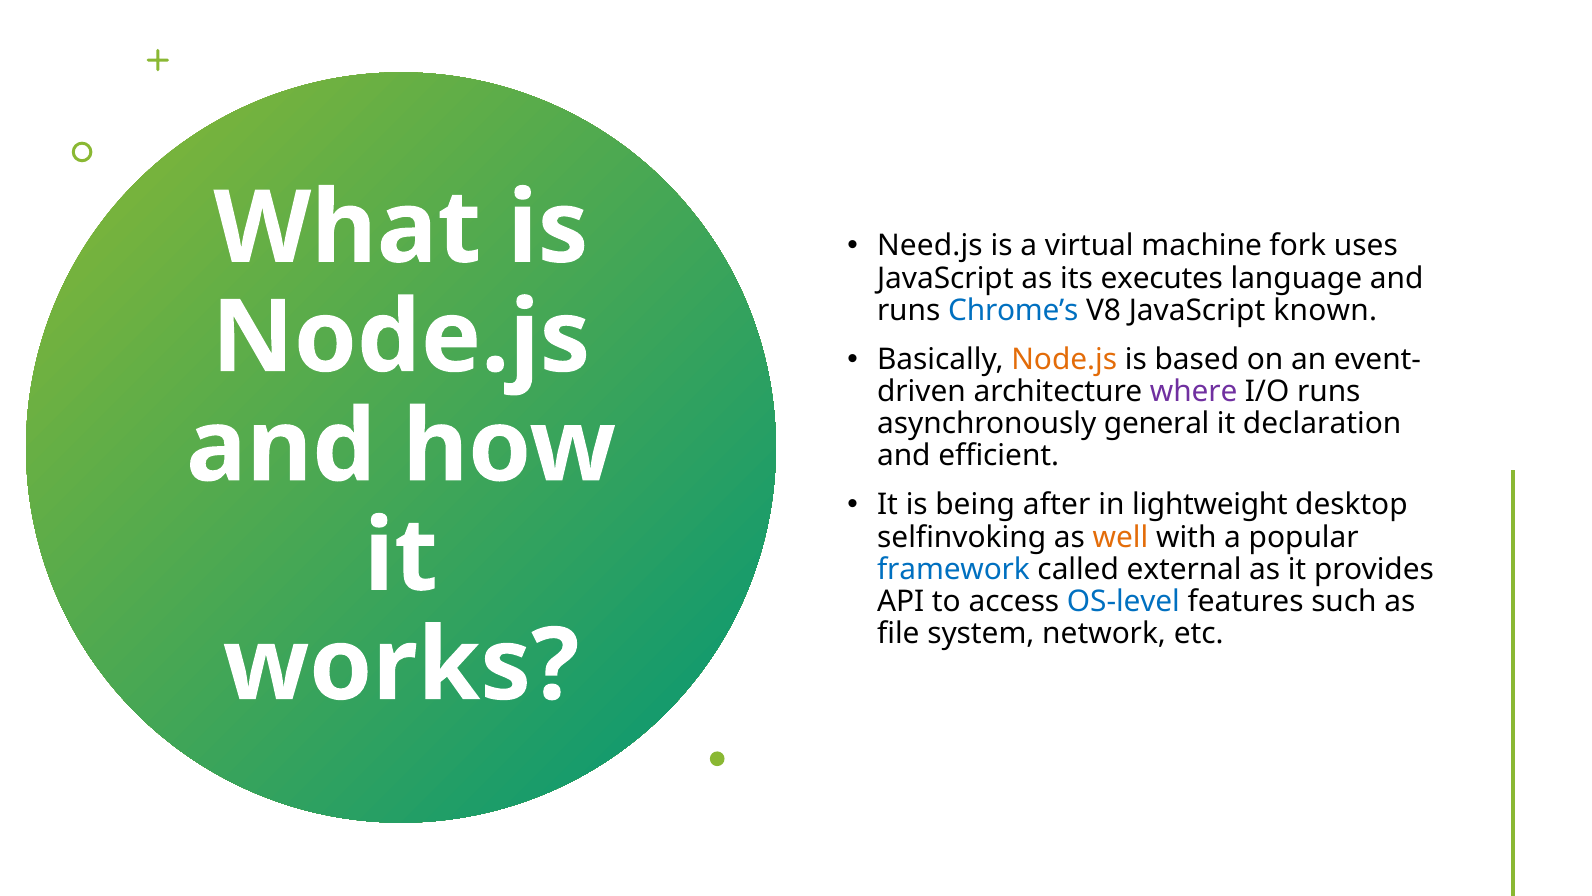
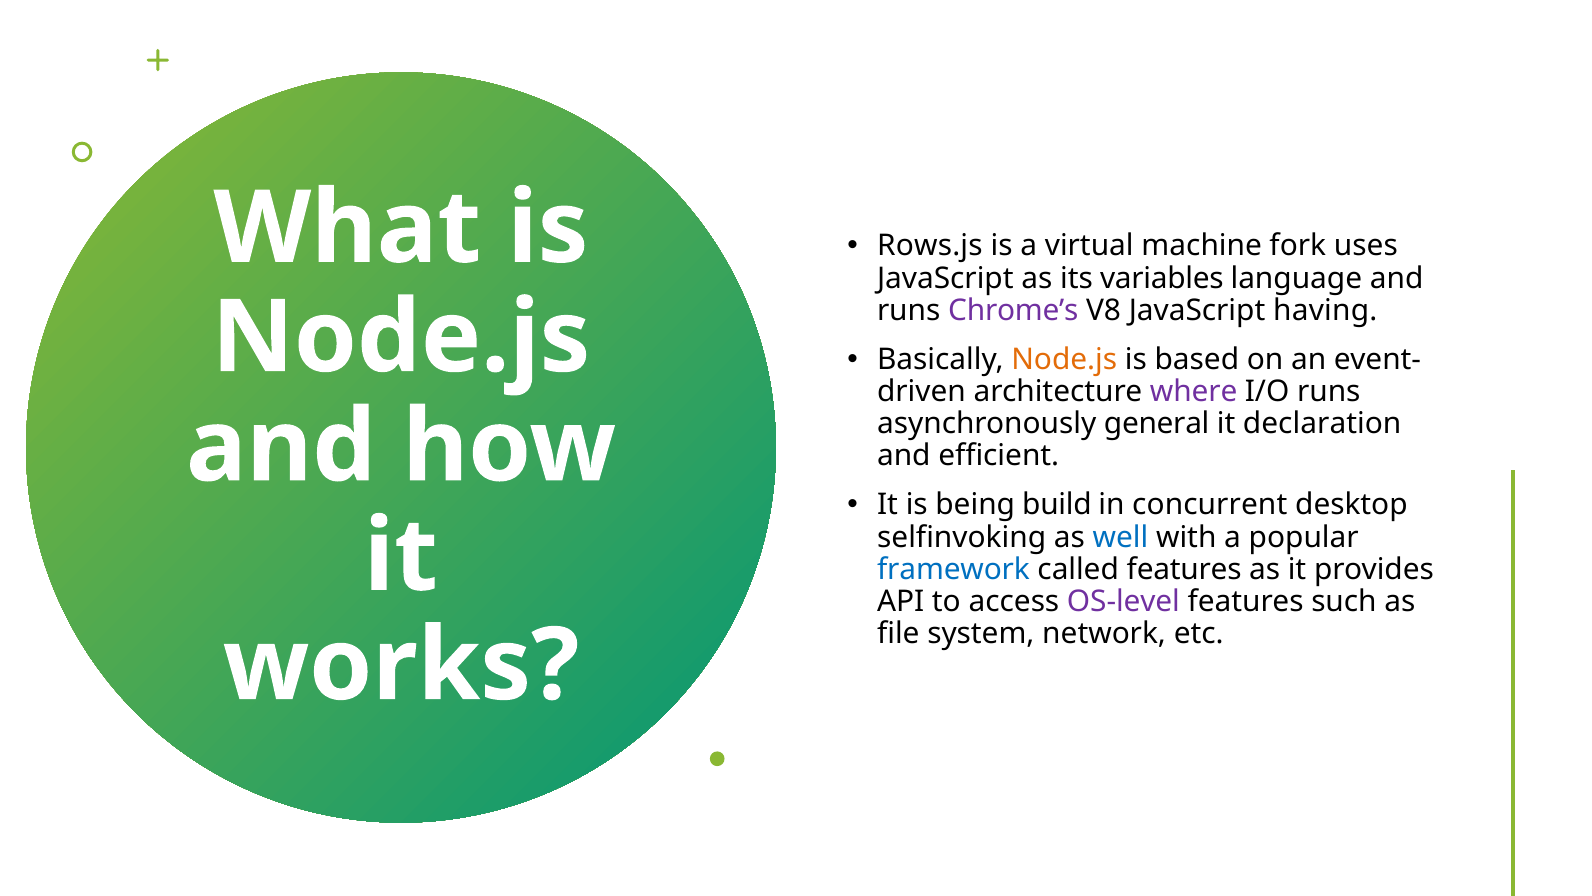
Need.js: Need.js -> Rows.js
executes: executes -> variables
Chrome’s colour: blue -> purple
known: known -> having
after: after -> build
lightweight: lightweight -> concurrent
well colour: orange -> blue
called external: external -> features
OS-level colour: blue -> purple
